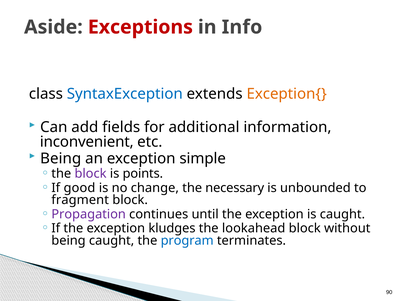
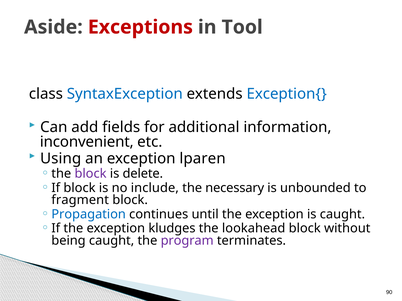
Info: Info -> Tool
Exception{ colour: orange -> blue
Being at (61, 159): Being -> Using
simple: simple -> lparen
points: points -> delete
If good: good -> block
change: change -> include
Propagation colour: purple -> blue
program colour: blue -> purple
